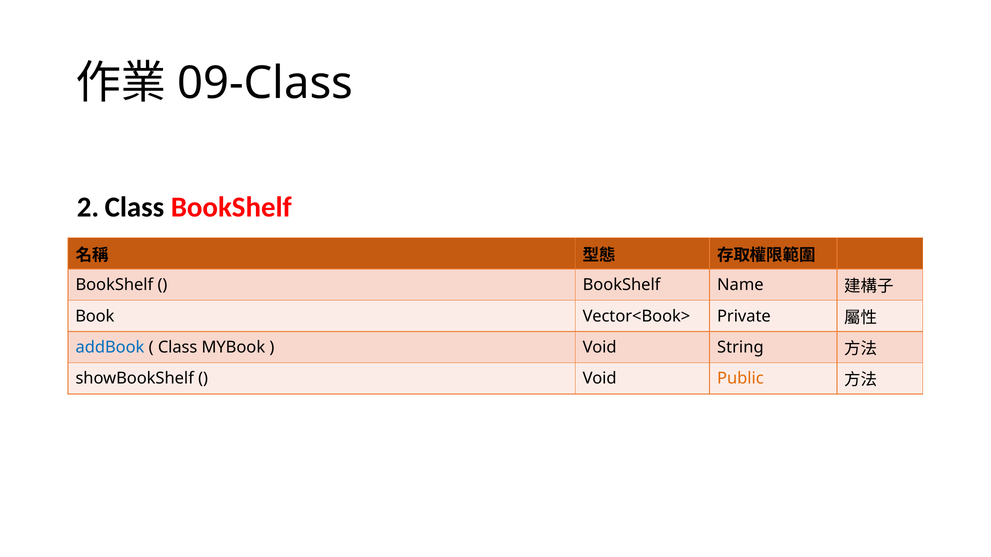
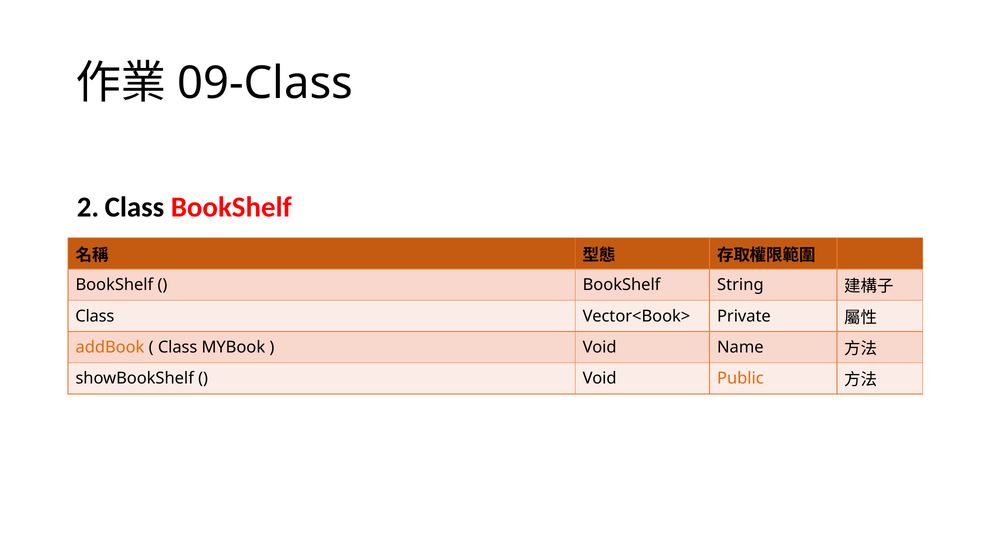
Name: Name -> String
Book at (95, 316): Book -> Class
addBook colour: blue -> orange
String: String -> Name
